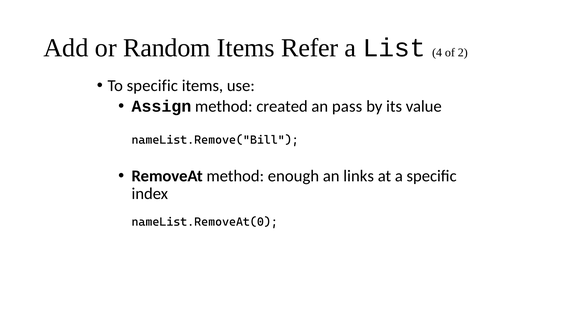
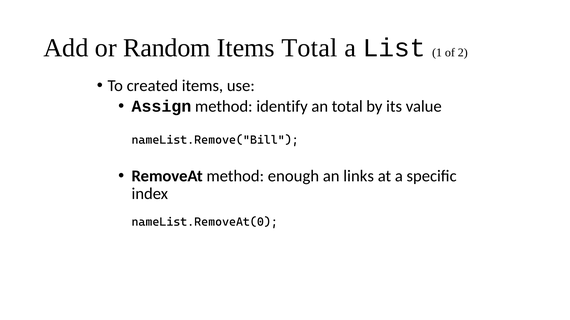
Items Refer: Refer -> Total
4: 4 -> 1
To specific: specific -> created
created: created -> identify
an pass: pass -> total
